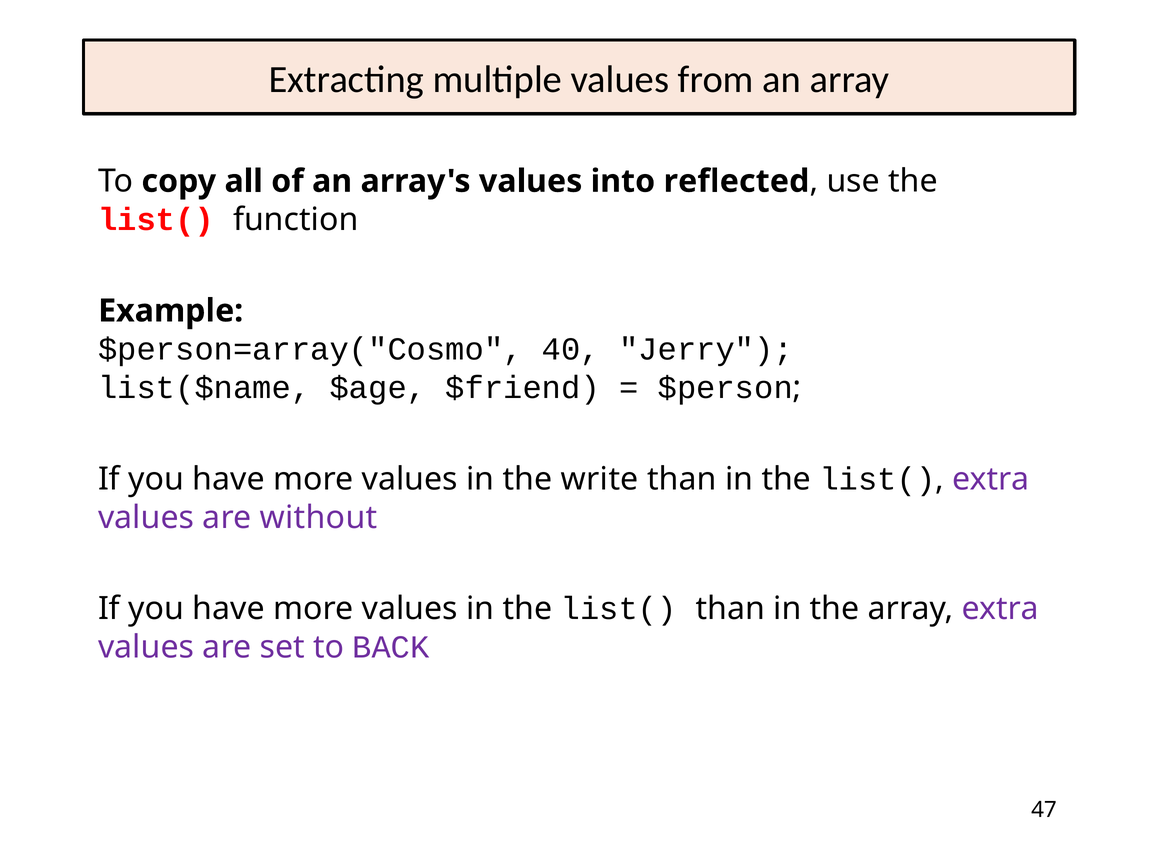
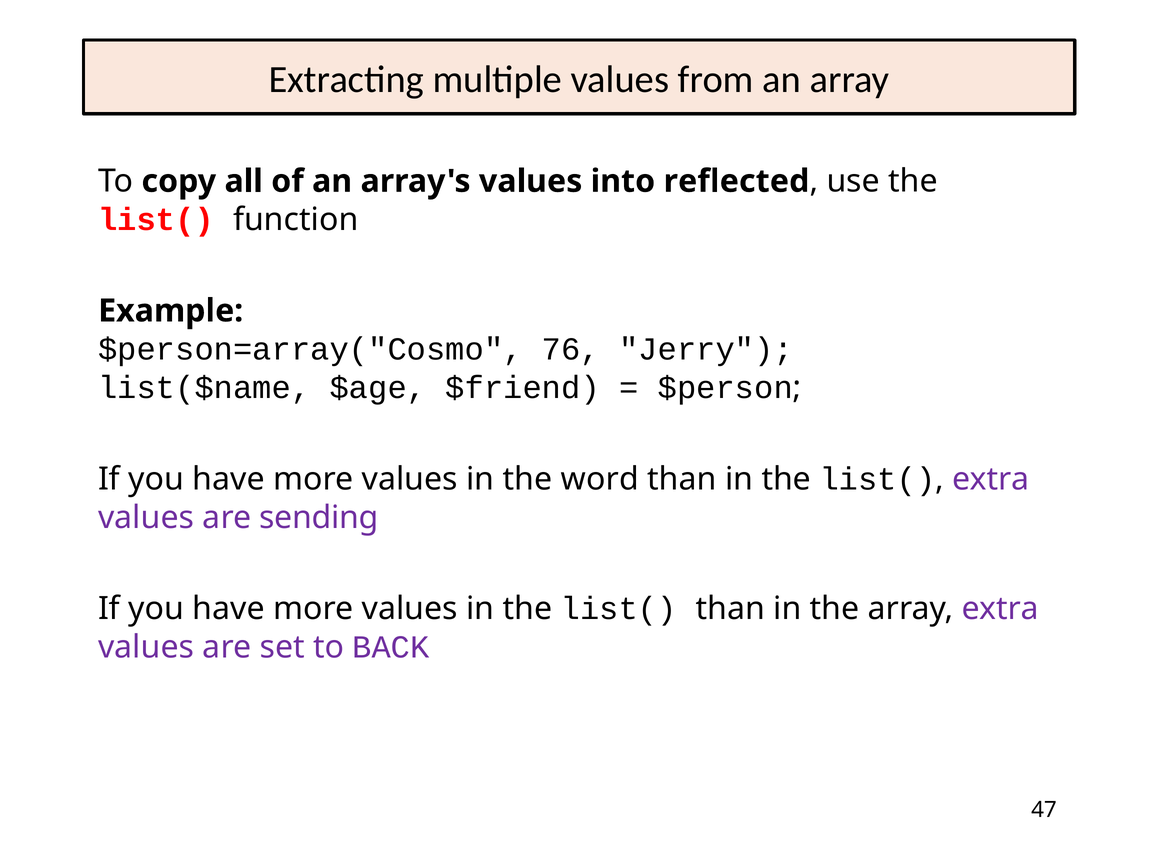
40: 40 -> 76
write: write -> word
without: without -> sending
